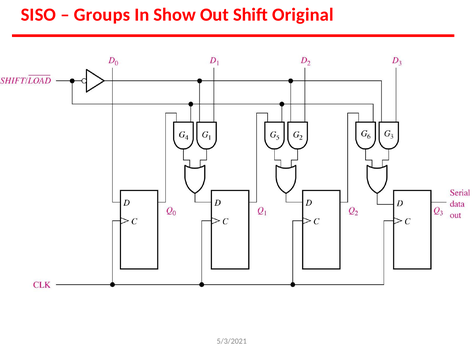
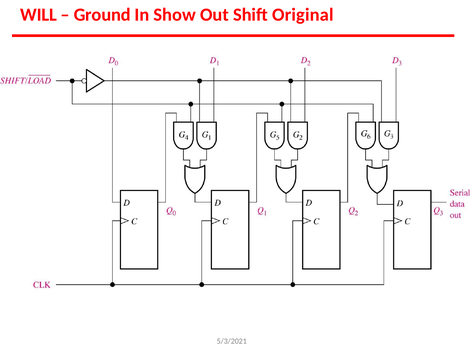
SISO: SISO -> WILL
Groups: Groups -> Ground
